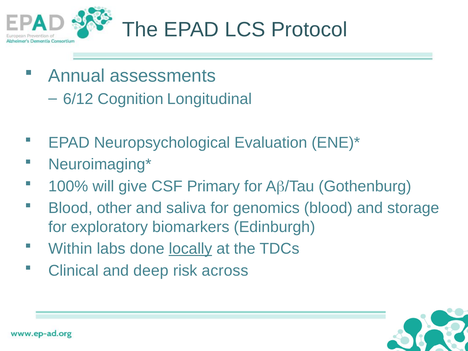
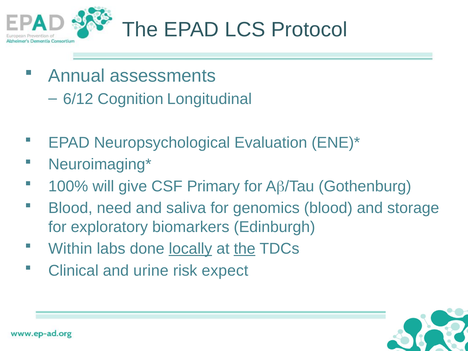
other: other -> need
the at (245, 249) underline: none -> present
deep: deep -> urine
across: across -> expect
